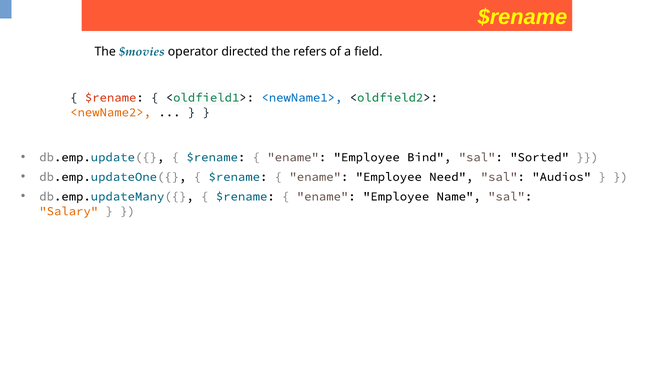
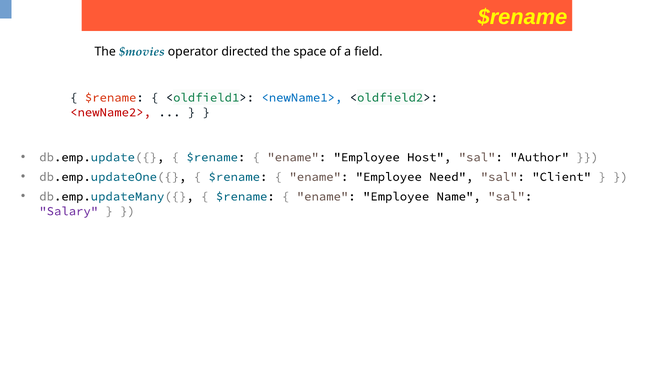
refers: refers -> space
<newName2> colour: orange -> red
Bind: Bind -> Host
Sorted: Sorted -> Author
Audios: Audios -> Client
Salary colour: orange -> purple
